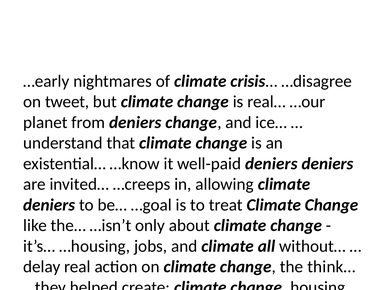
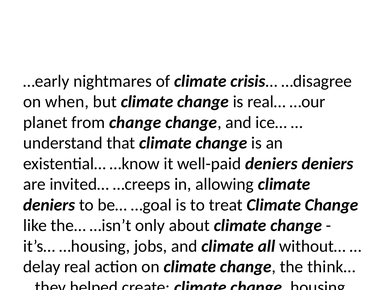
tweet: tweet -> when
from deniers: deniers -> change
